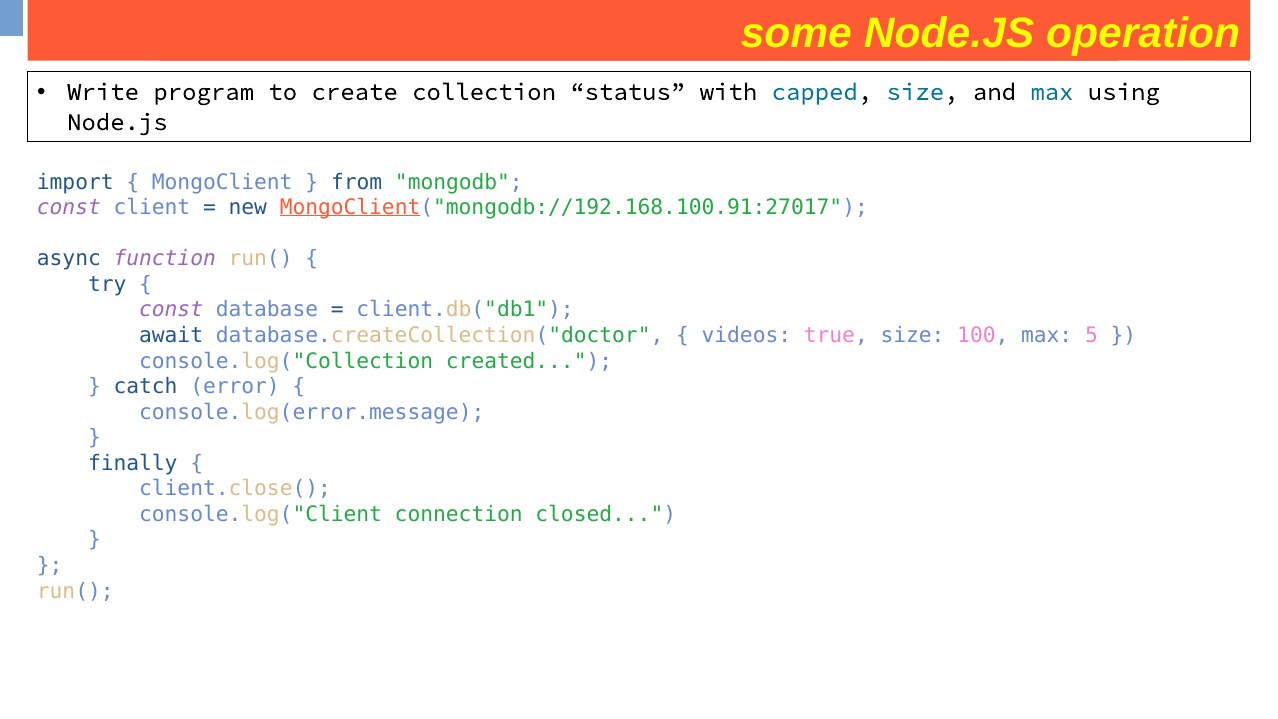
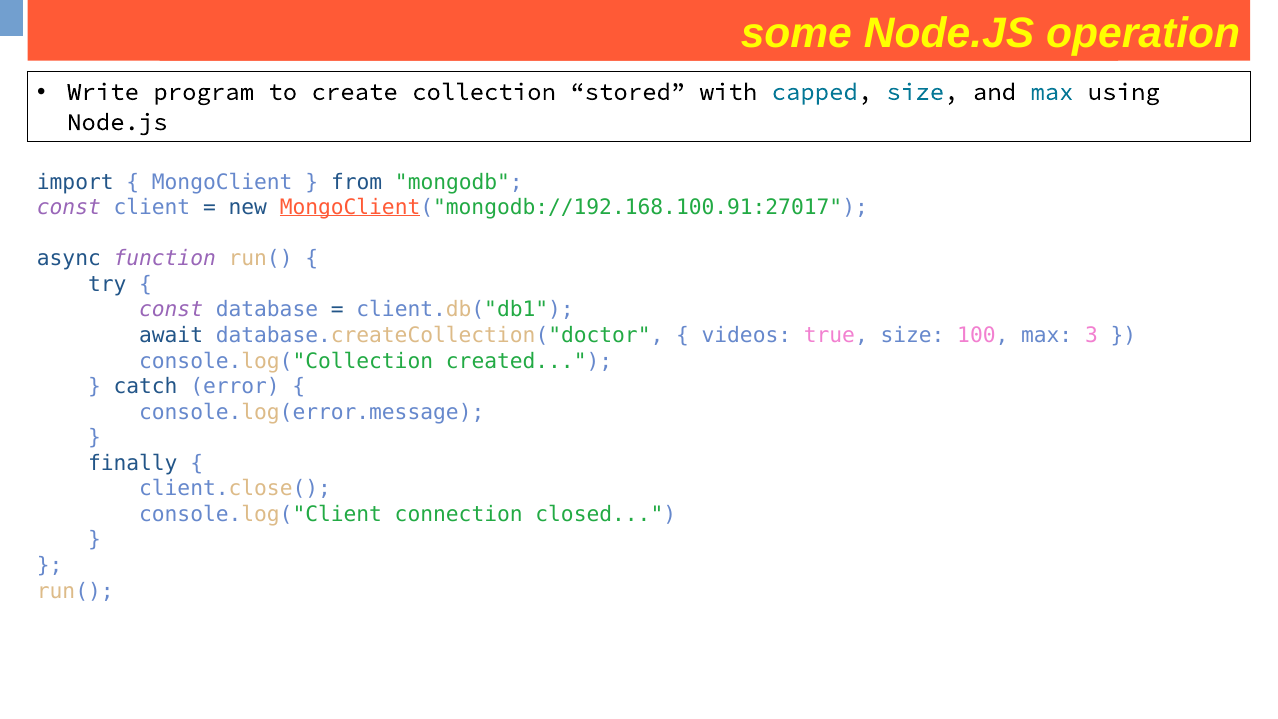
status: status -> stored
5: 5 -> 3
